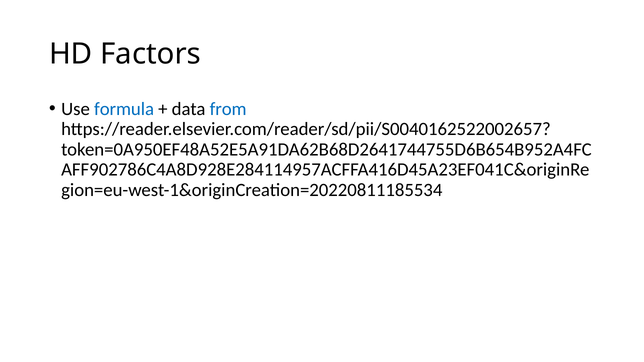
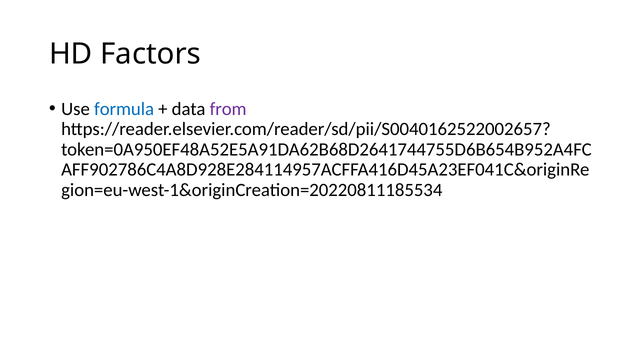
from colour: blue -> purple
